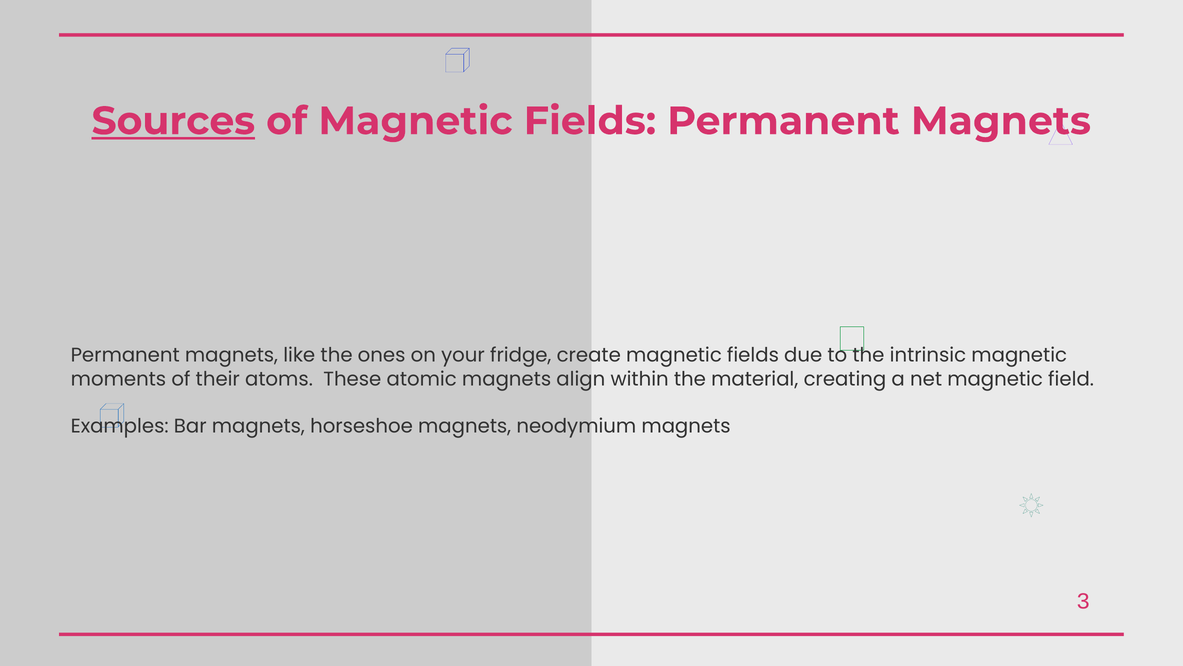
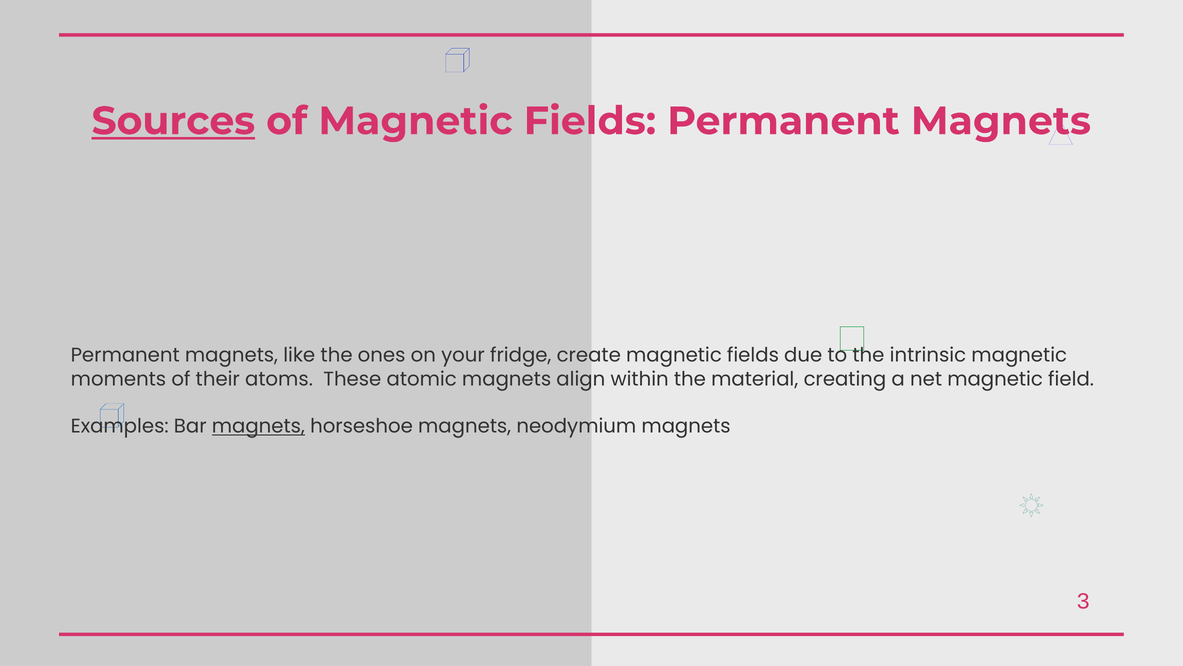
magnets at (258, 426) underline: none -> present
